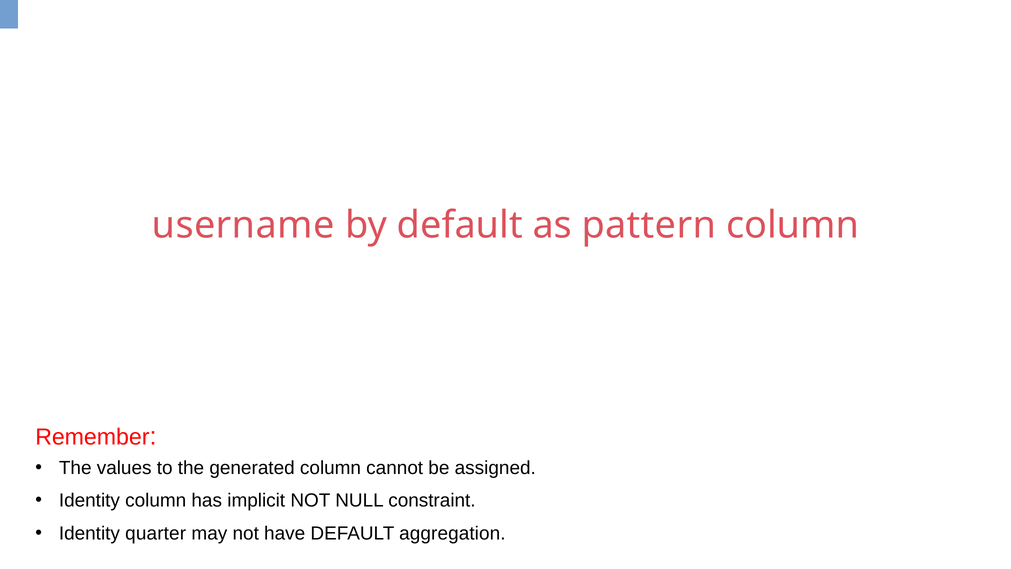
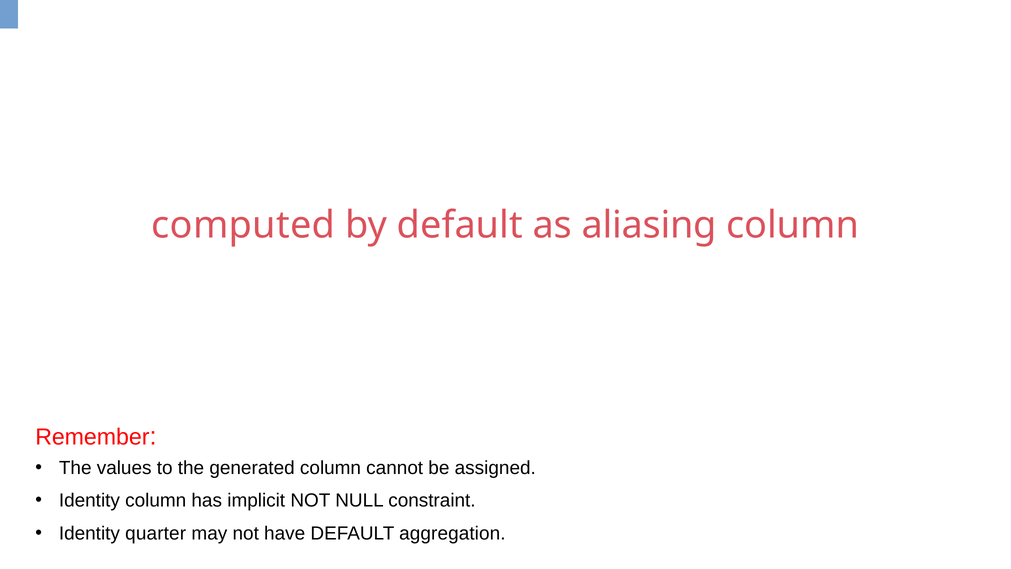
username: username -> computed
pattern: pattern -> aliasing
